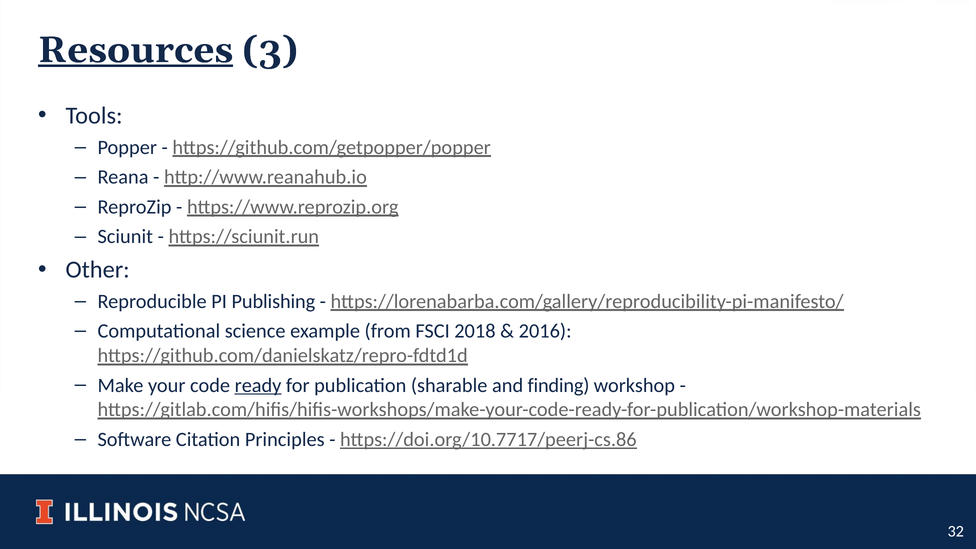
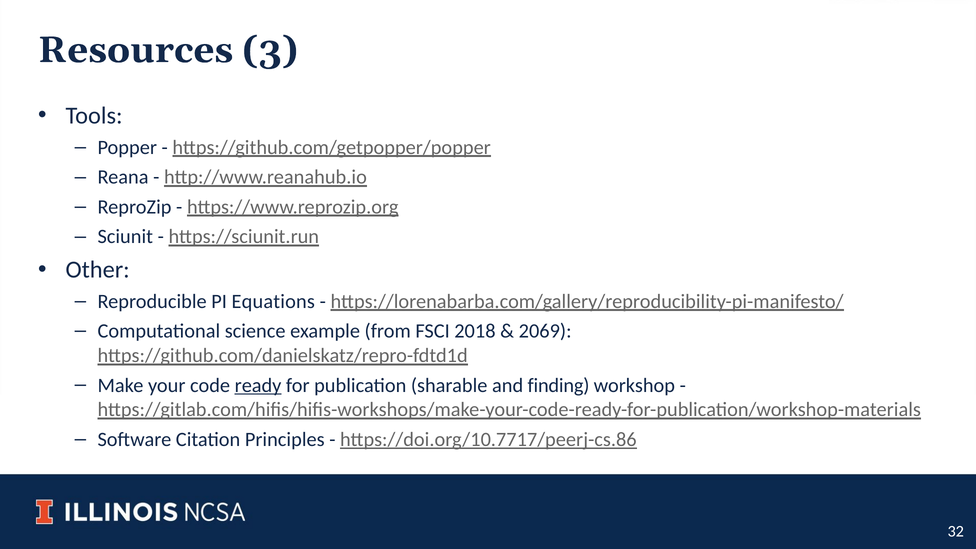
Resources underline: present -> none
Publishing: Publishing -> Equations
2016: 2016 -> 2069
